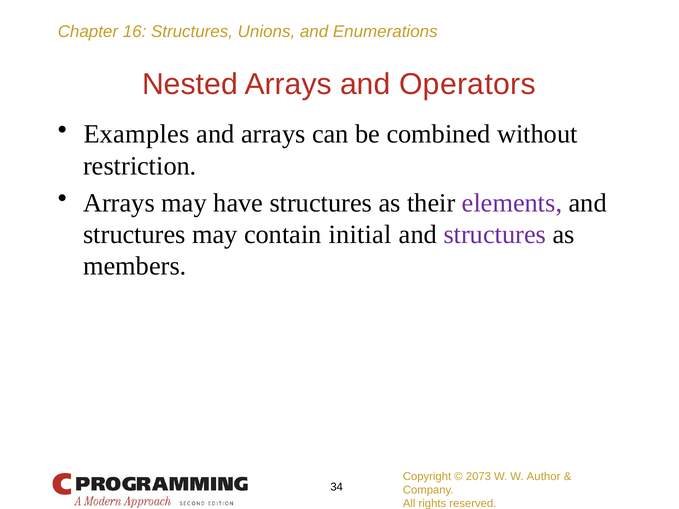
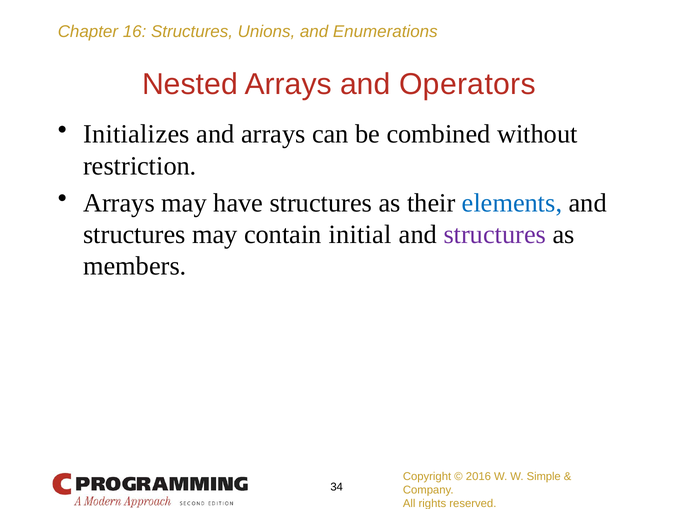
Examples: Examples -> Initializes
elements colour: purple -> blue
2073: 2073 -> 2016
Author: Author -> Simple
